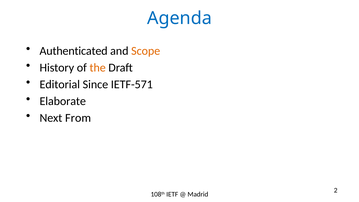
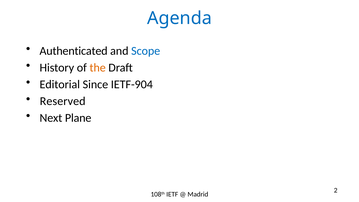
Scope colour: orange -> blue
IETF-571: IETF-571 -> IETF-904
Elaborate: Elaborate -> Reserved
From: From -> Plane
